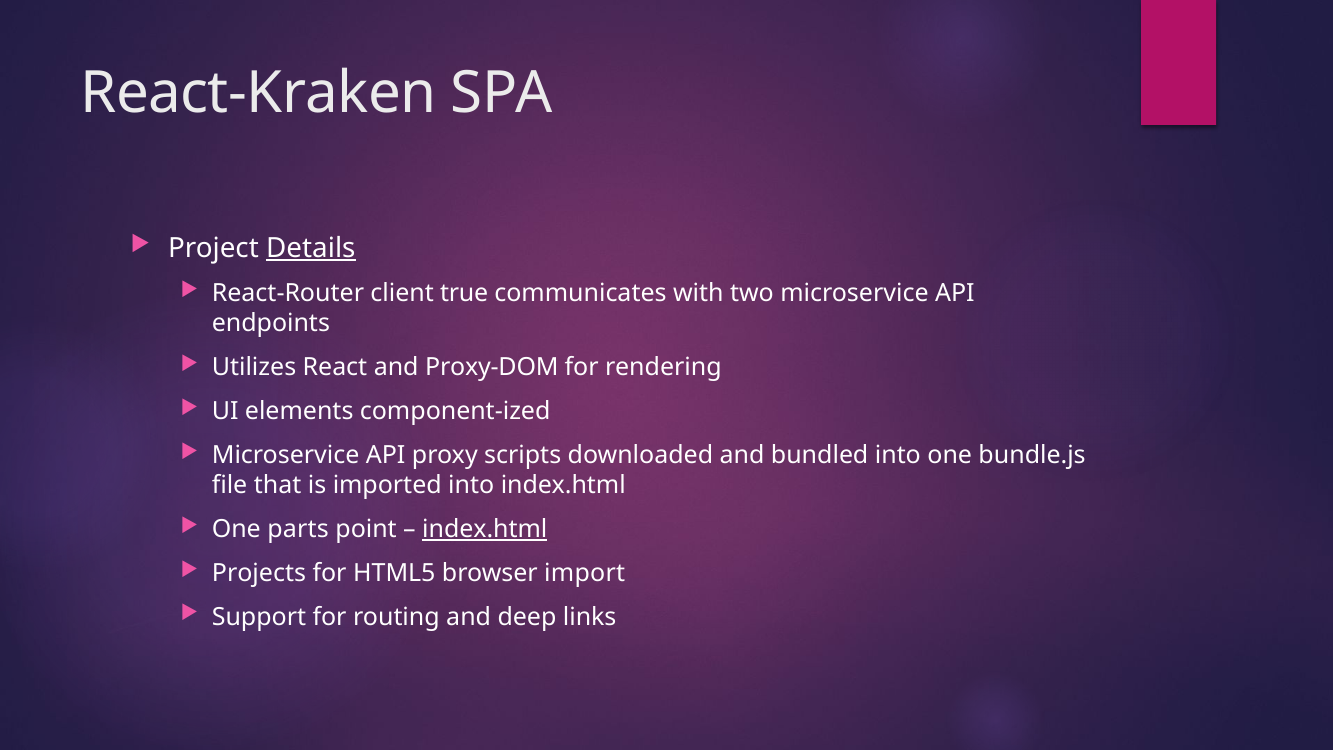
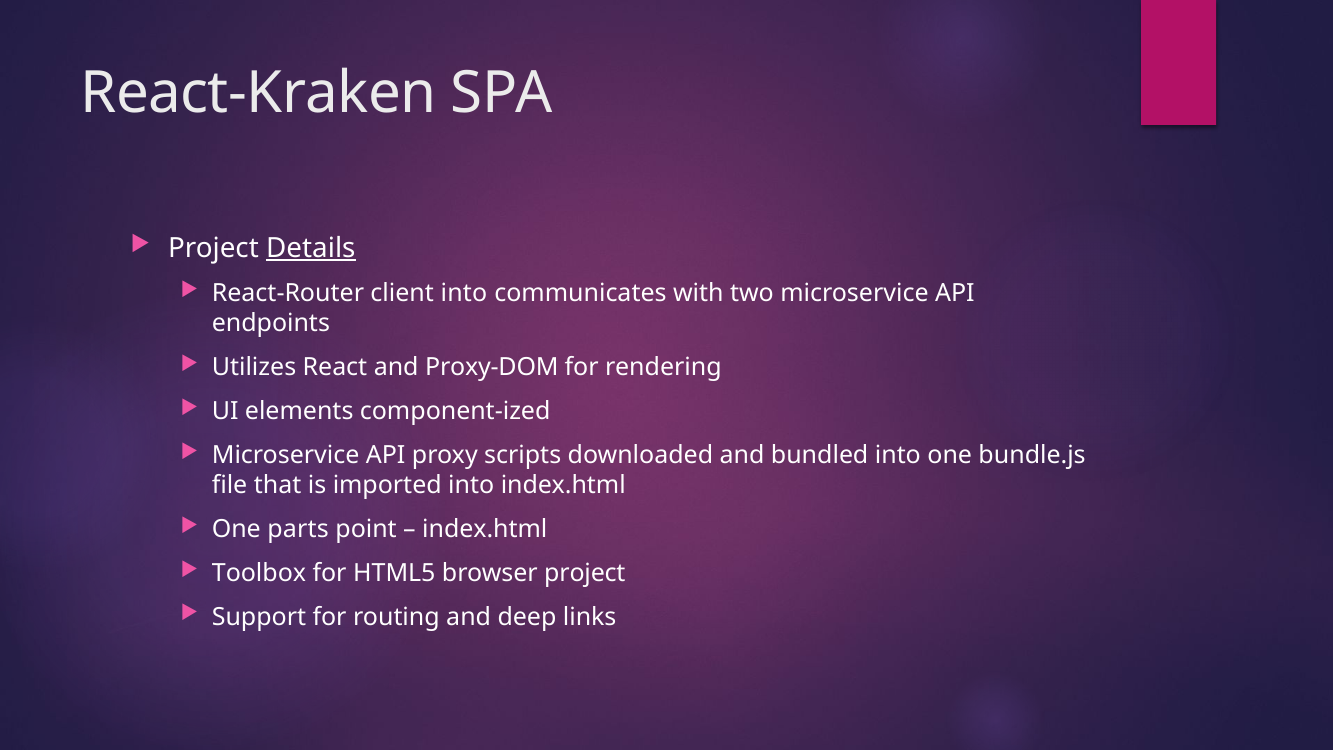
client true: true -> into
index.html at (485, 529) underline: present -> none
Projects: Projects -> Toolbox
browser import: import -> project
